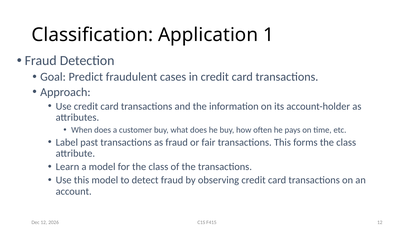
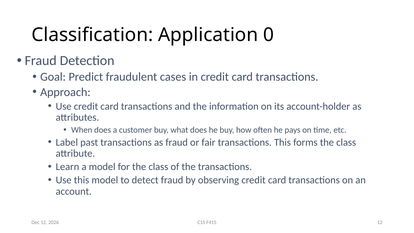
1: 1 -> 0
